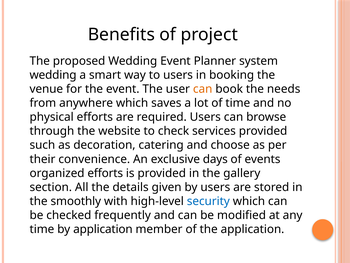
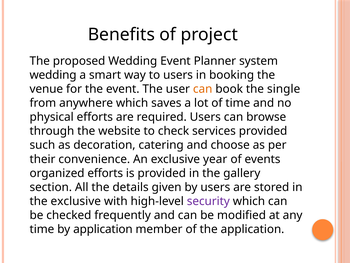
needs: needs -> single
days: days -> year
the smoothly: smoothly -> exclusive
security colour: blue -> purple
